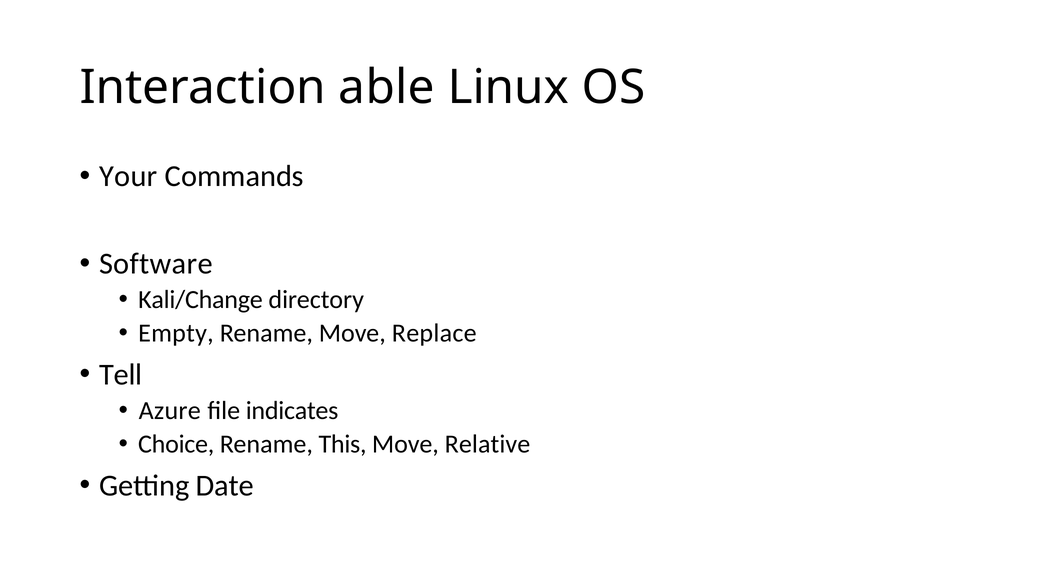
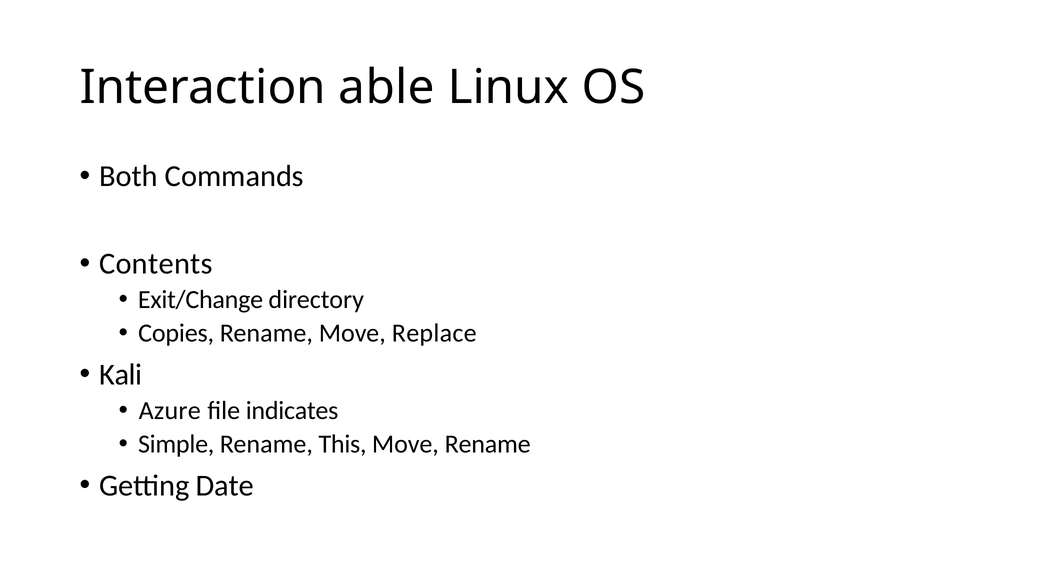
Your: Your -> Both
Software: Software -> Contents
Kali/Change: Kali/Change -> Exit/Change
Empty: Empty -> Copies
Tell: Tell -> Kali
Choice: Choice -> Simple
Move Relative: Relative -> Rename
